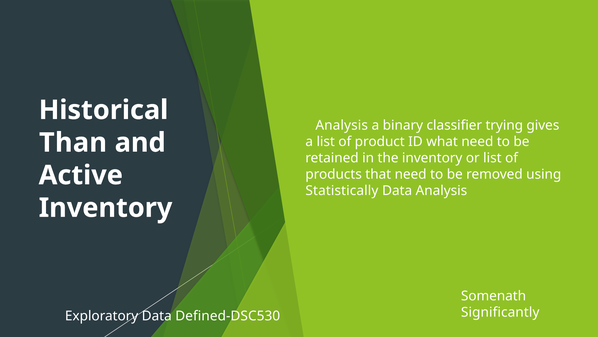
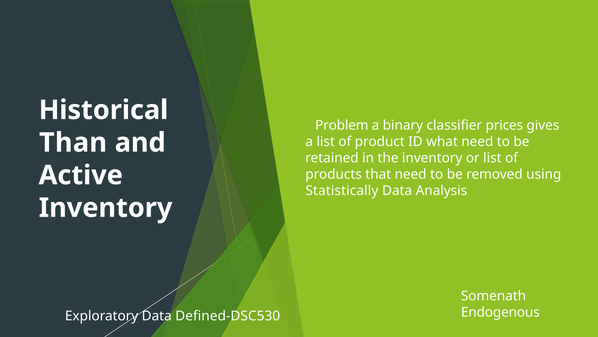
Analysis at (342, 125): Analysis -> Problem
trying: trying -> prices
Significantly: Significantly -> Endogenous
